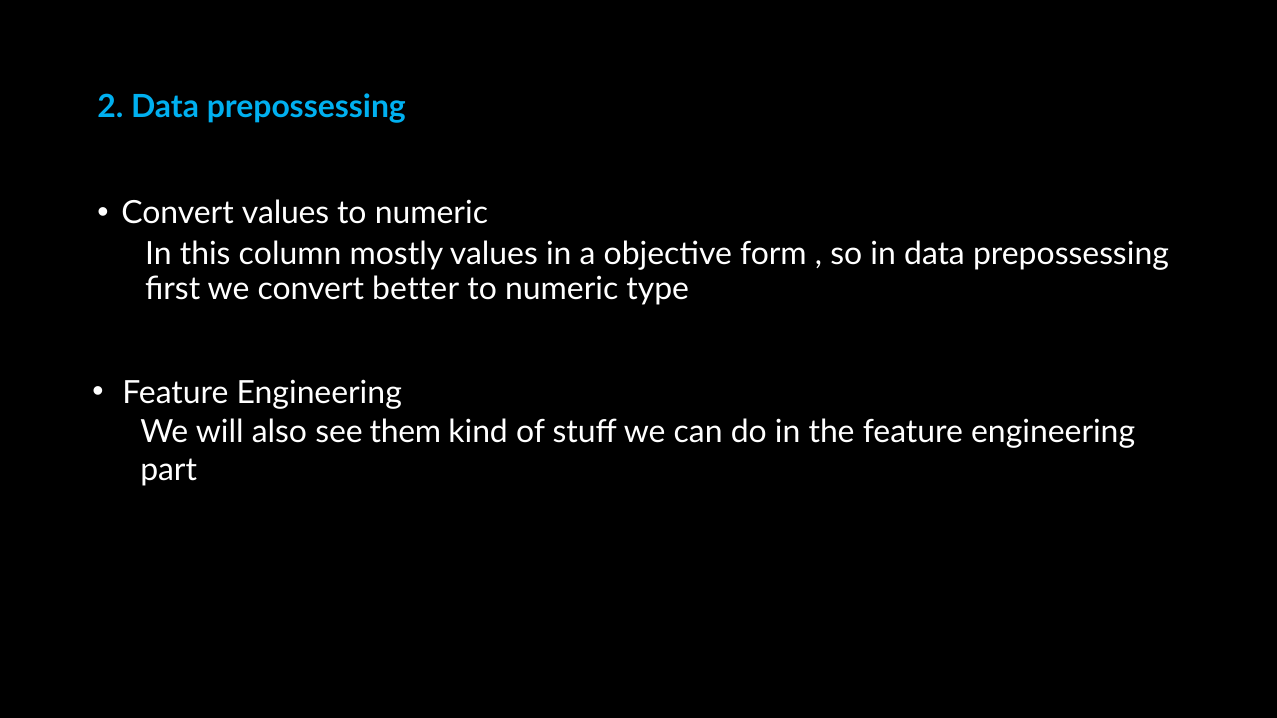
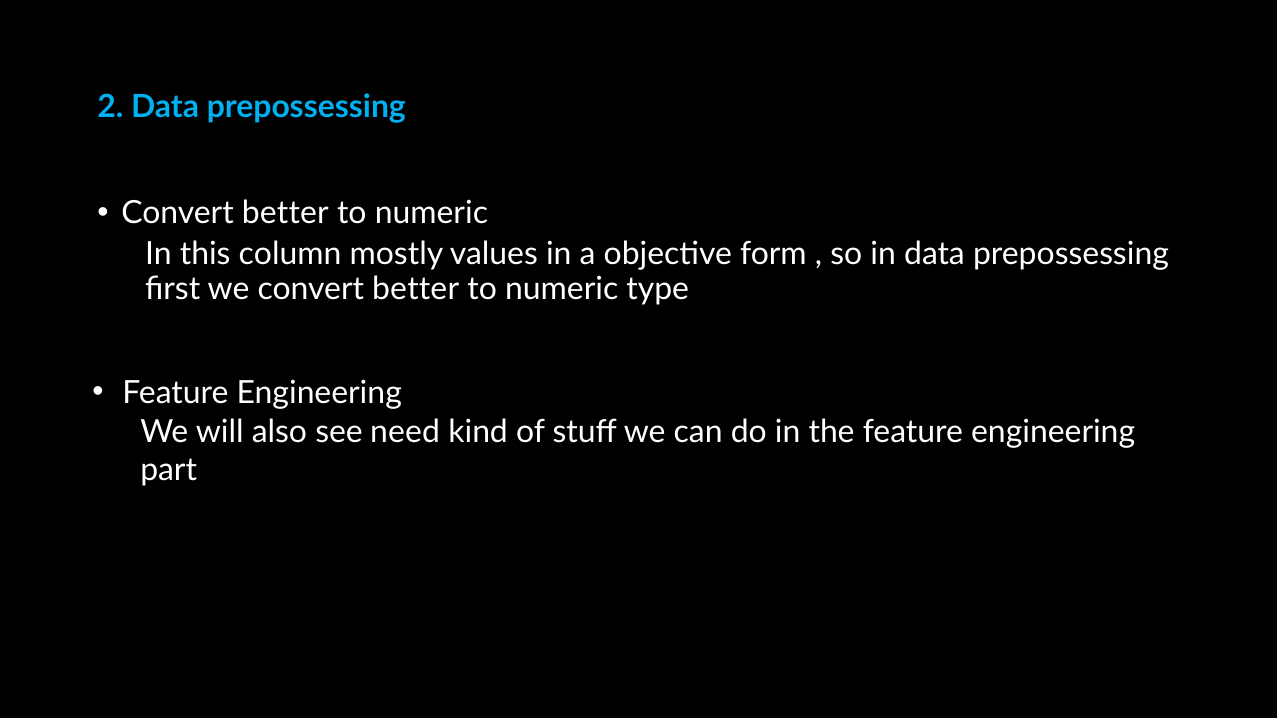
values at (286, 213): values -> better
them: them -> need
